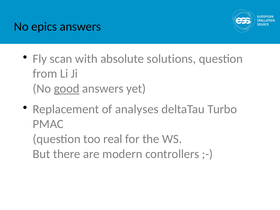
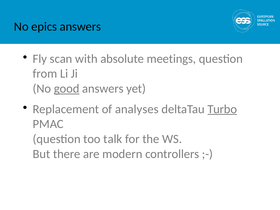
solutions: solutions -> meetings
Turbo underline: none -> present
real: real -> talk
